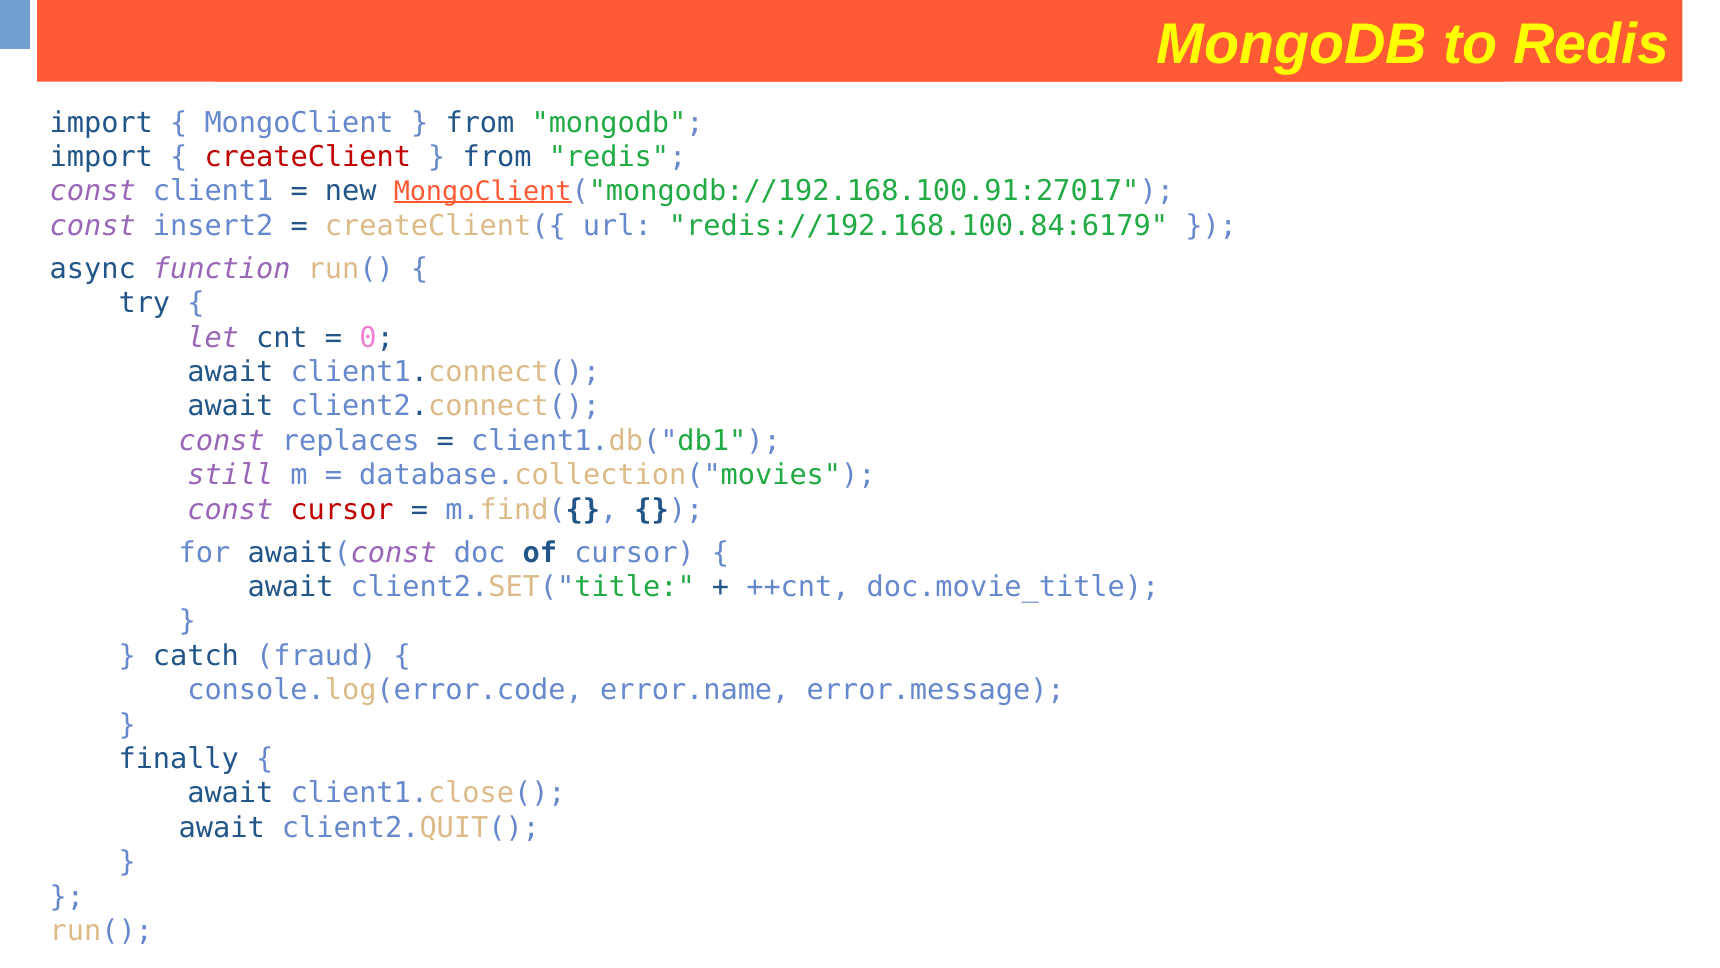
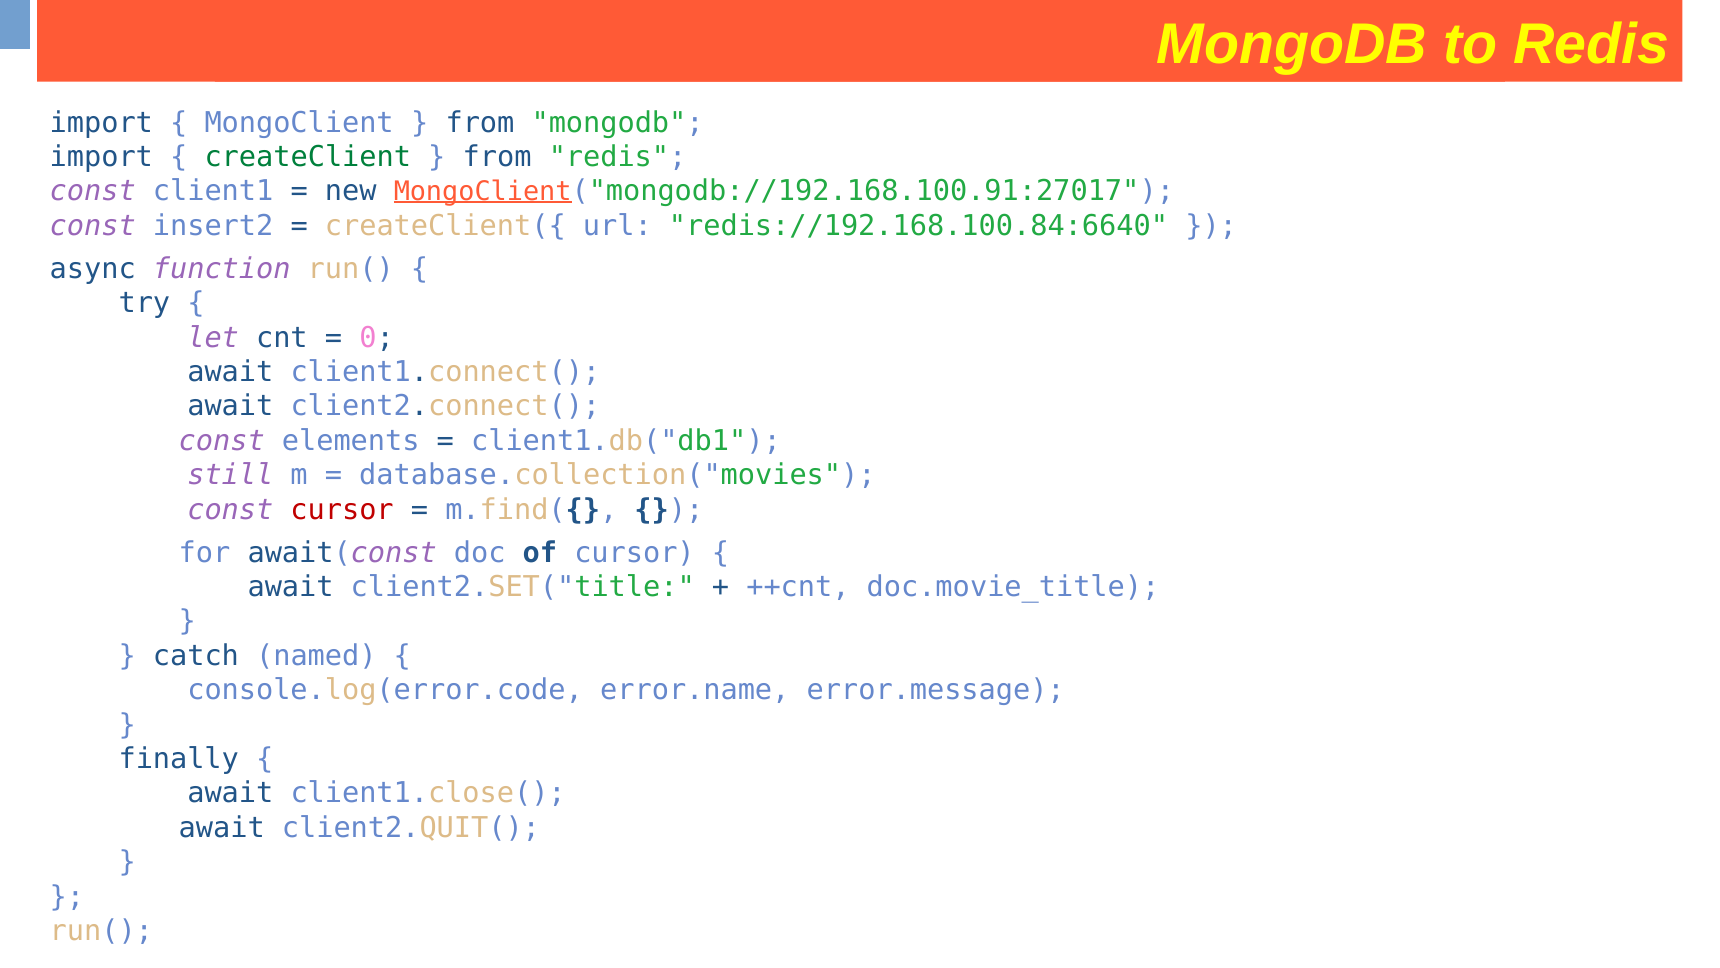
createClient colour: red -> green
redis://192.168.100.84:6179: redis://192.168.100.84:6179 -> redis://192.168.100.84:6640
replaces: replaces -> elements
fraud: fraud -> named
